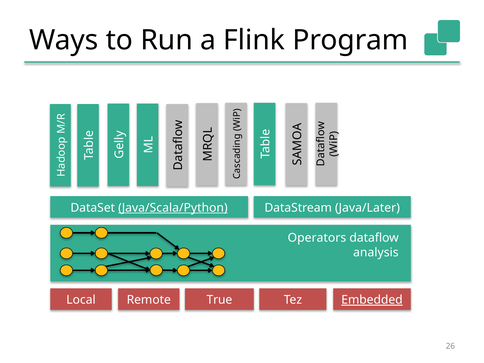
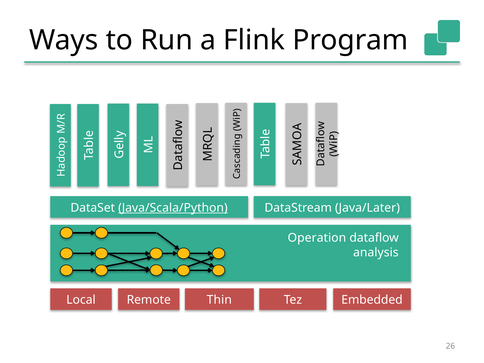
Operators: Operators -> Operation
True: True -> Thin
Embedded underline: present -> none
